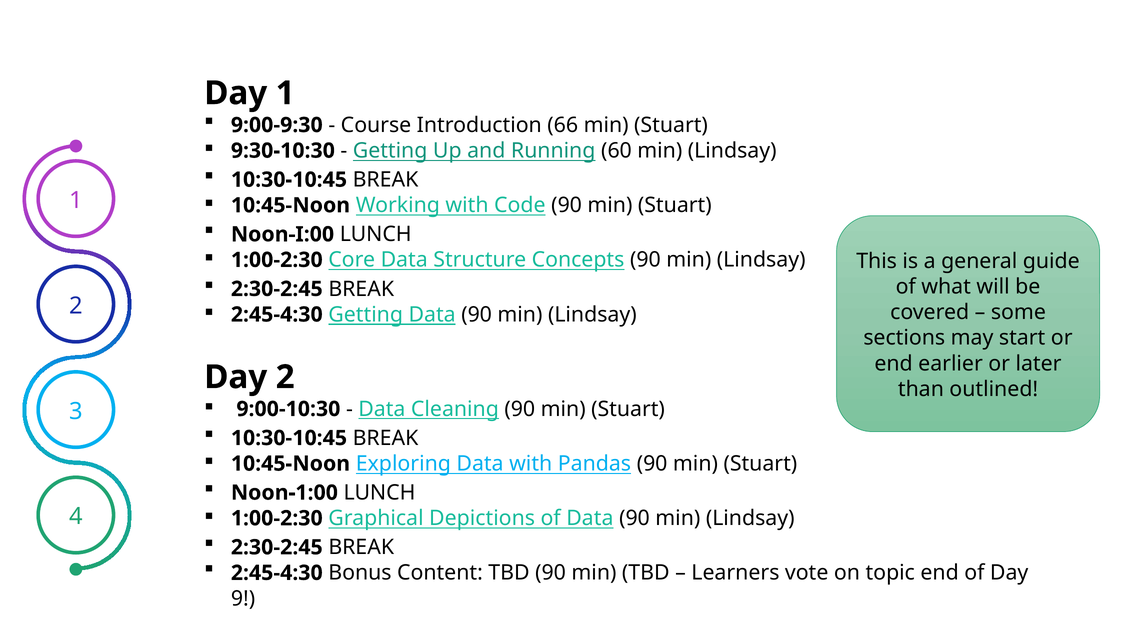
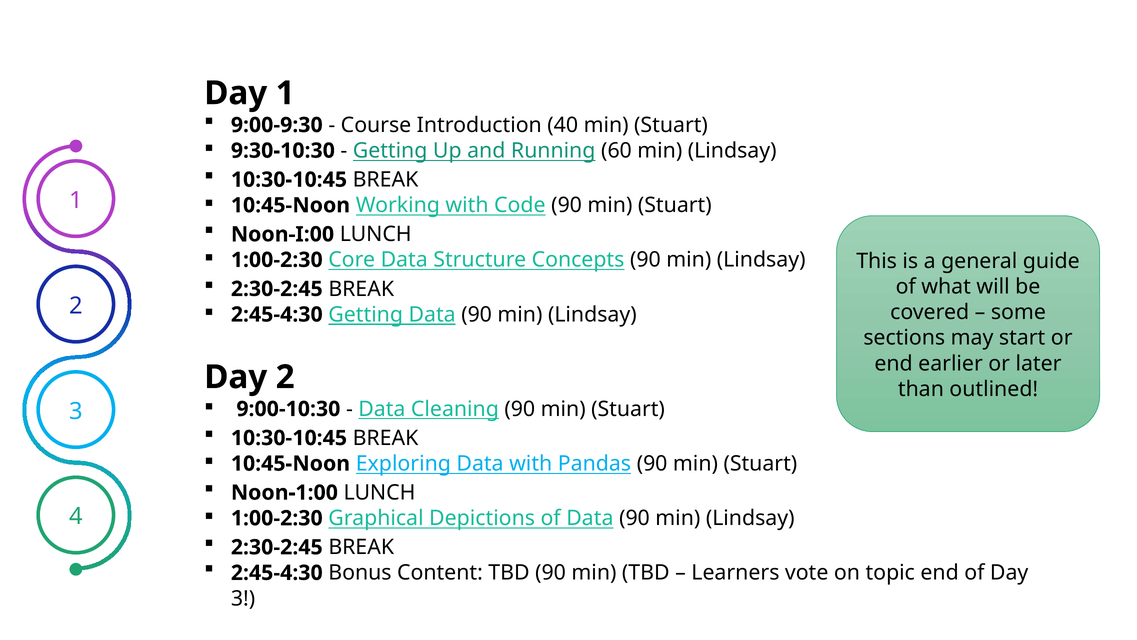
66: 66 -> 40
9 at (243, 598): 9 -> 3
